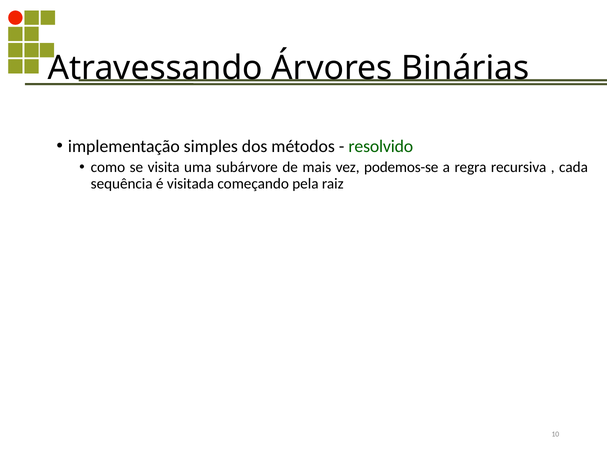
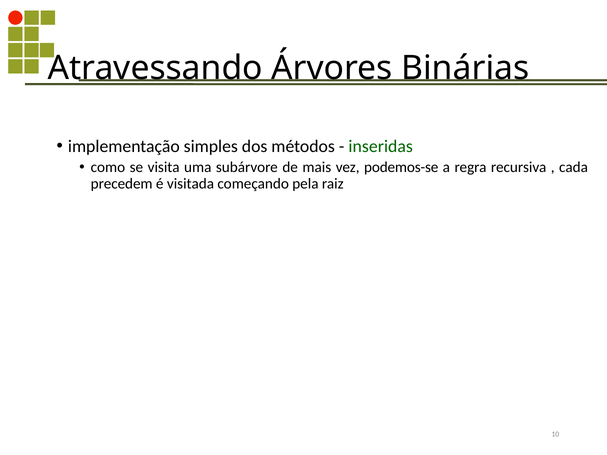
resolvido: resolvido -> inseridas
sequência: sequência -> precedem
